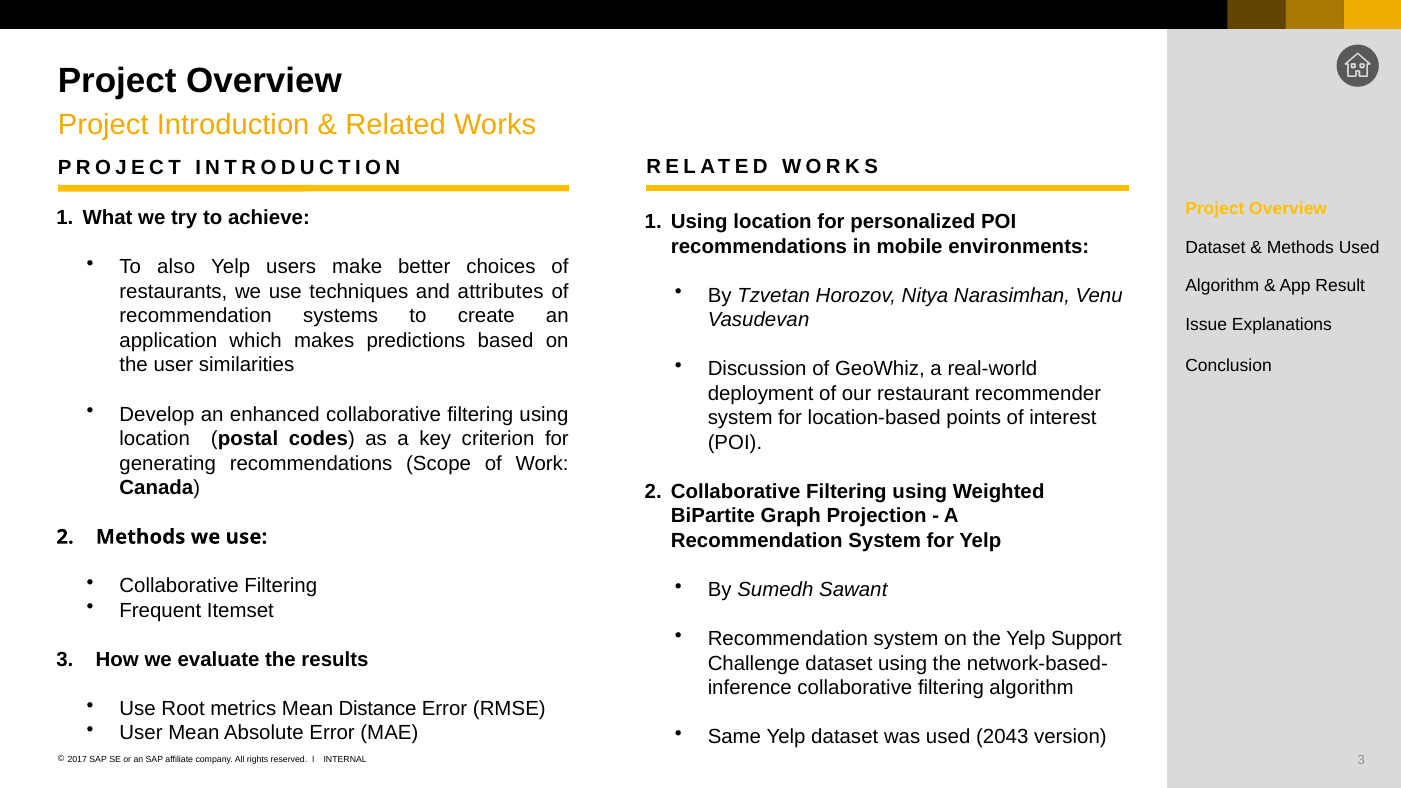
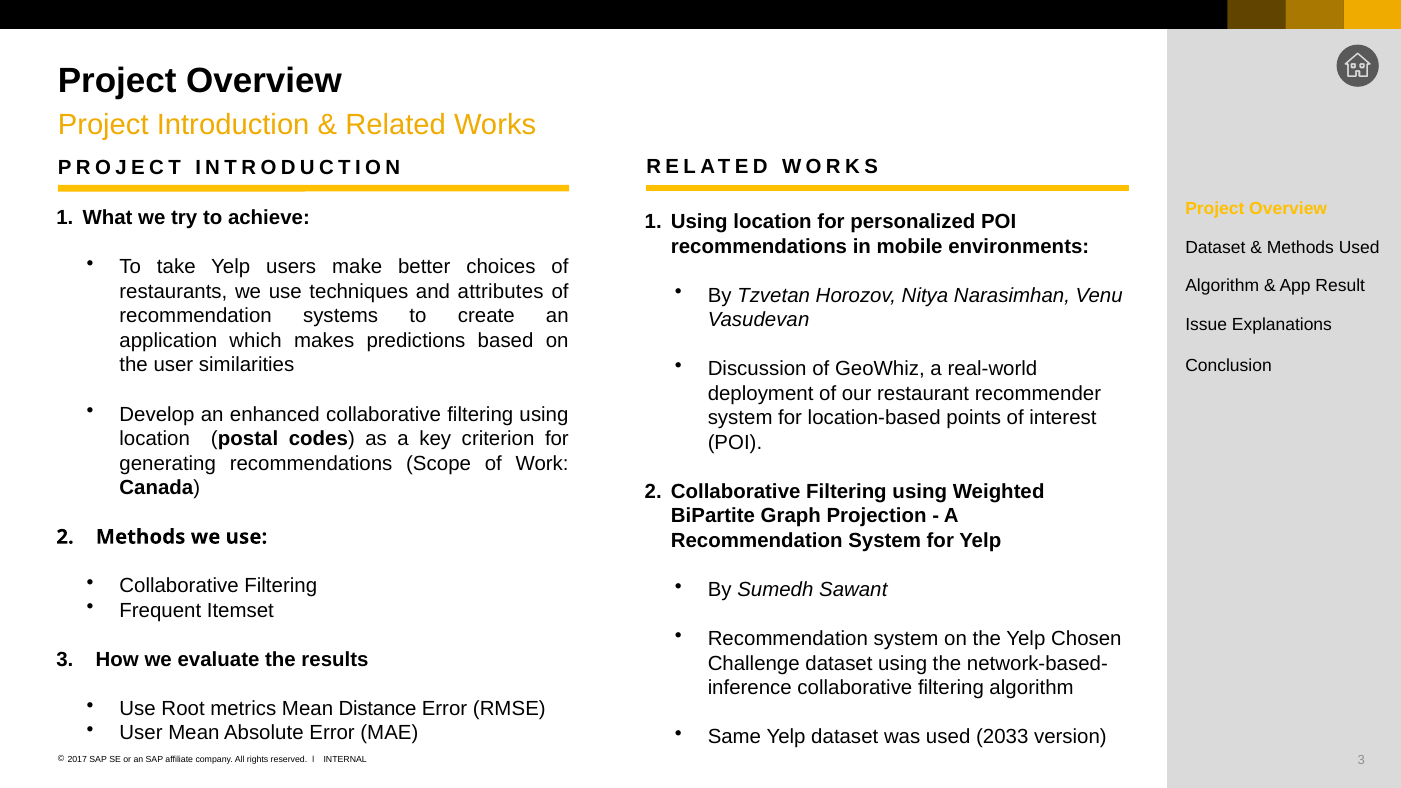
also: also -> take
Support: Support -> Chosen
2043: 2043 -> 2033
